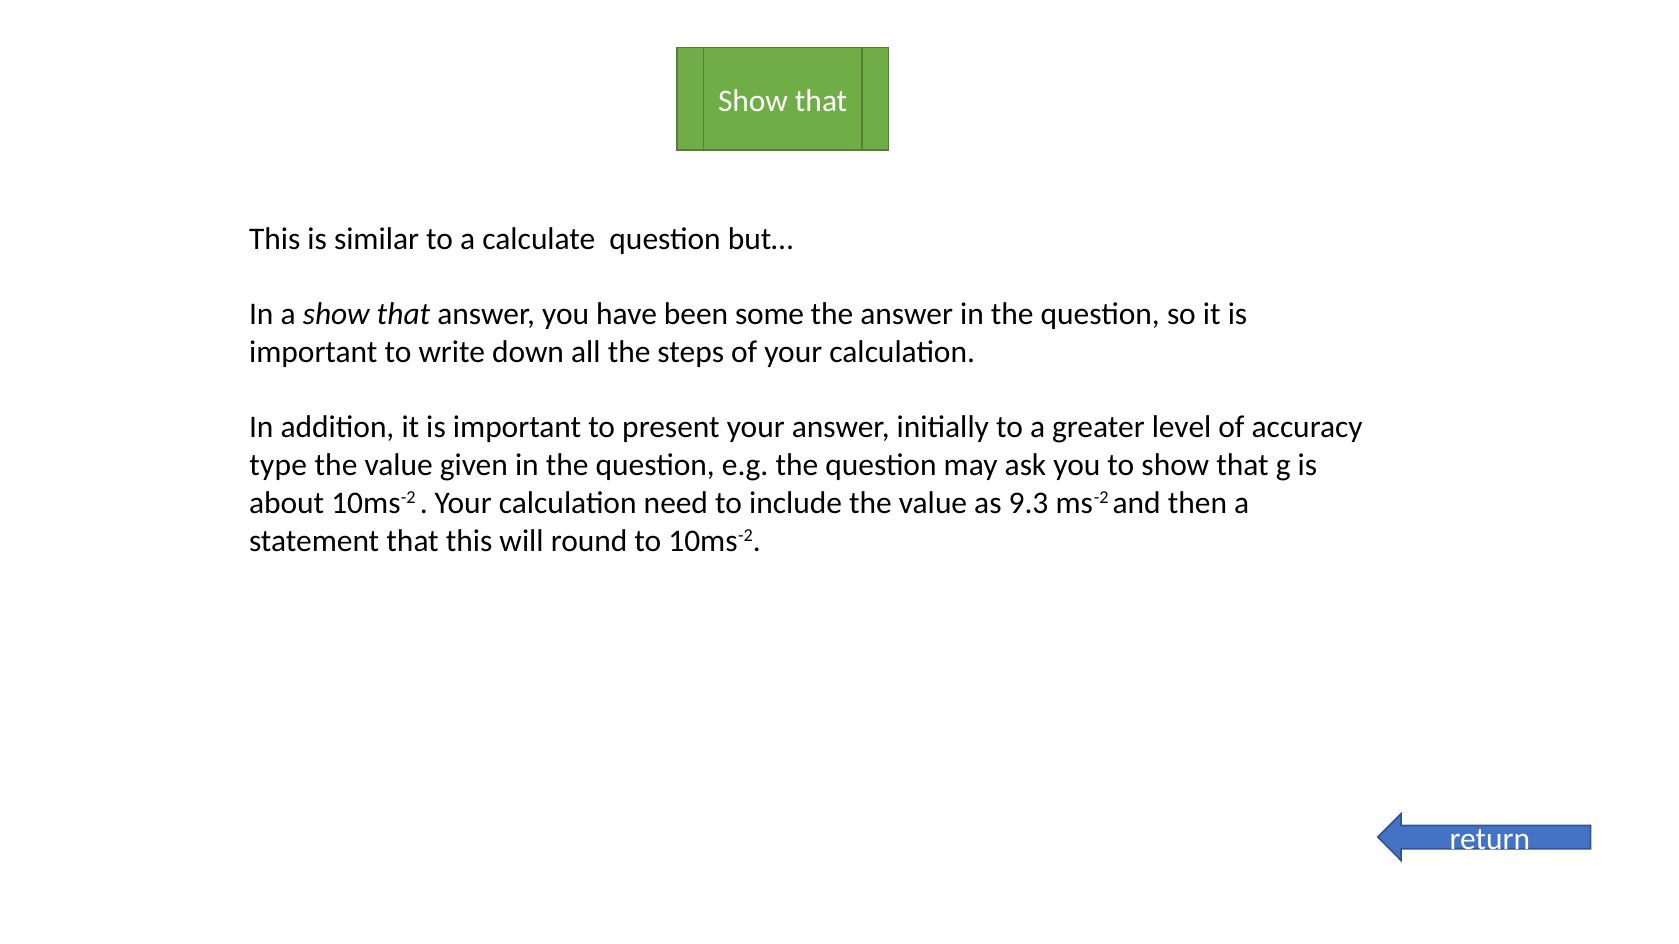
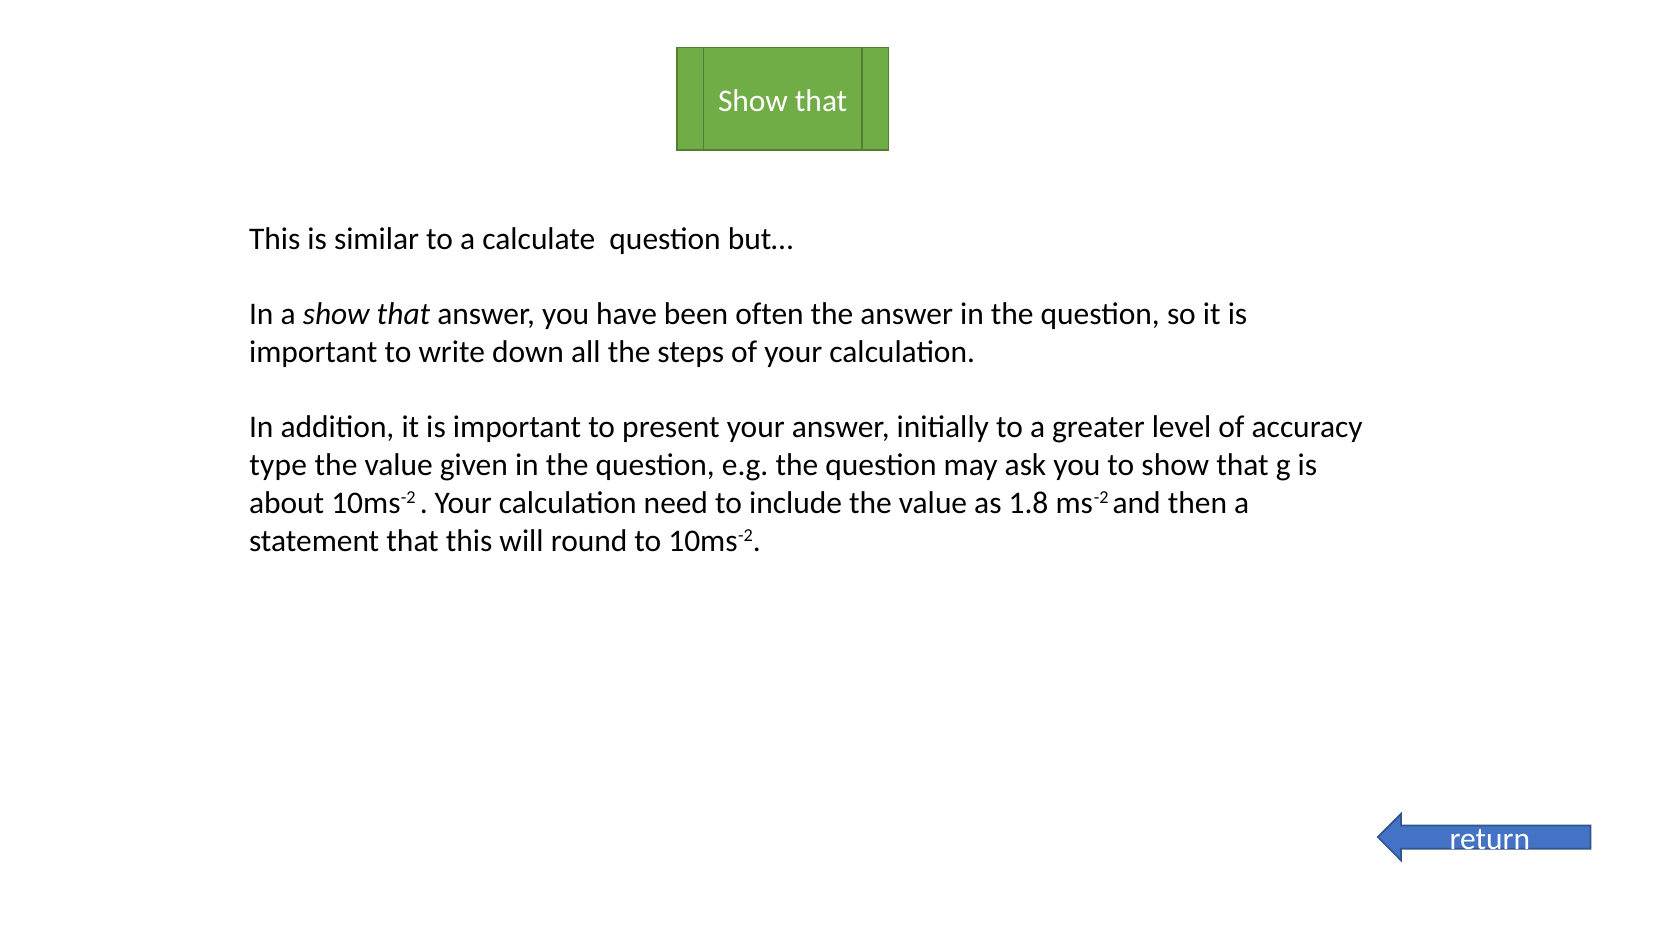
some: some -> often
9.3: 9.3 -> 1.8
